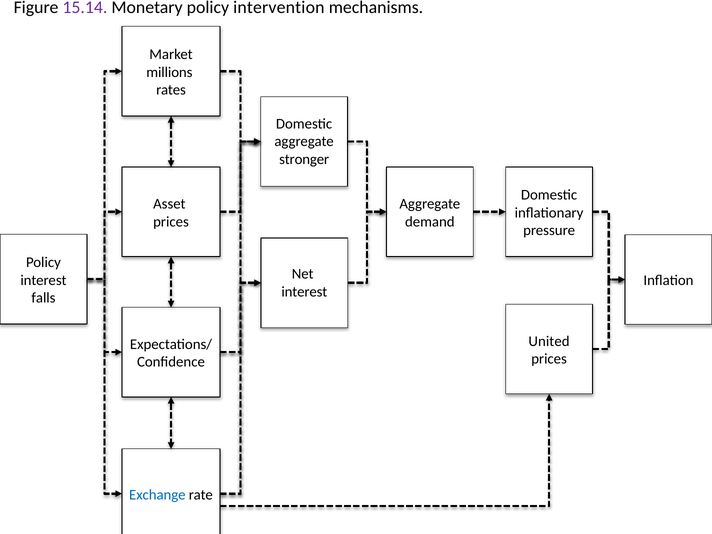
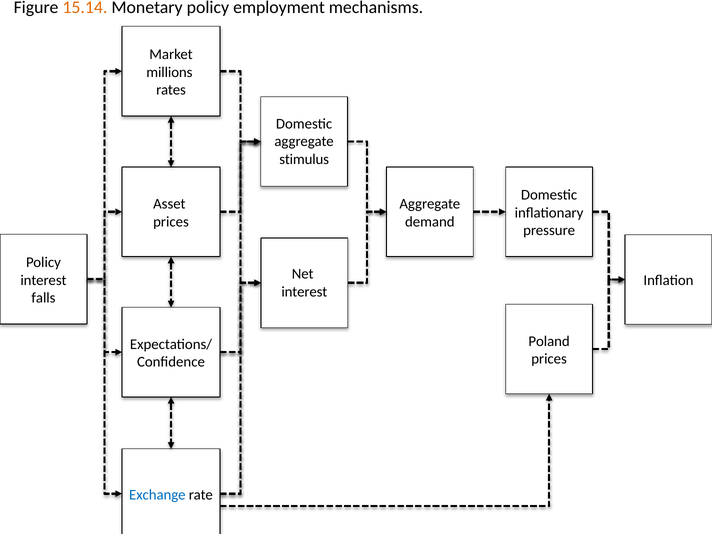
15.14 colour: purple -> orange
intervention: intervention -> employment
stronger: stronger -> stimulus
United: United -> Poland
